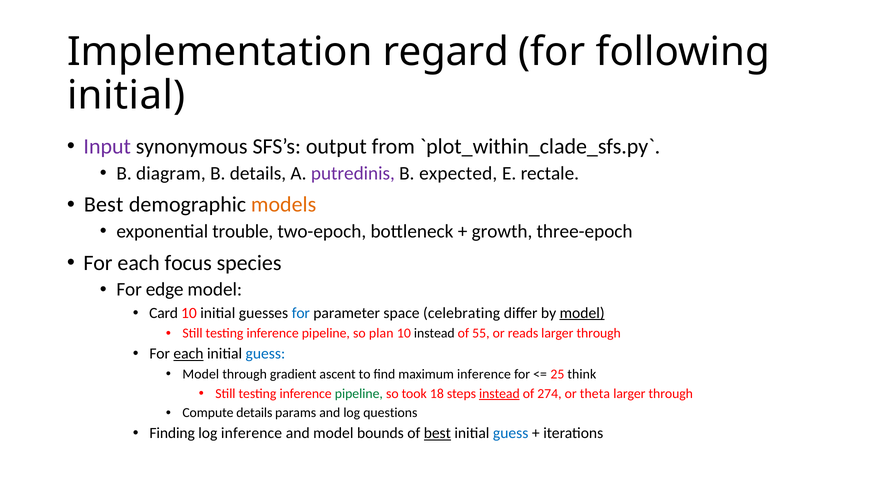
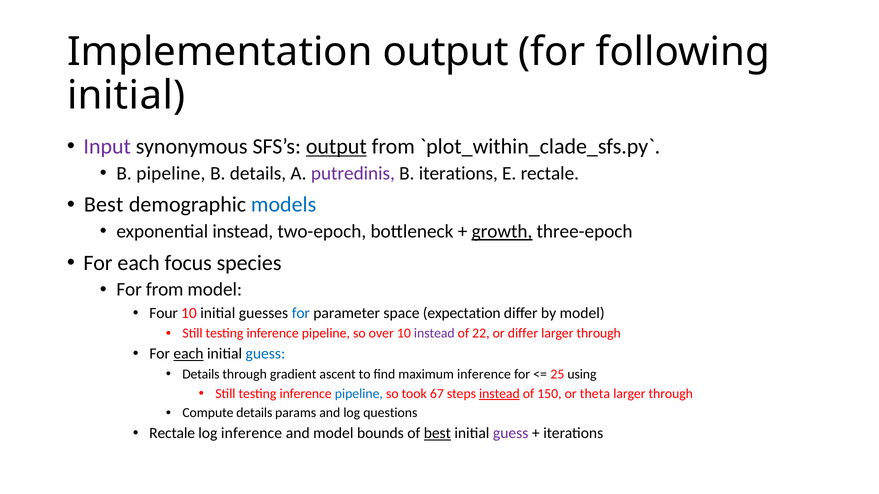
Implementation regard: regard -> output
output at (336, 147) underline: none -> present
B diagram: diagram -> pipeline
B expected: expected -> iterations
models colour: orange -> blue
exponential trouble: trouble -> instead
growth underline: none -> present
For edge: edge -> from
Card: Card -> Four
celebrating: celebrating -> expectation
model at (582, 313) underline: present -> none
plan: plan -> over
instead at (434, 334) colour: black -> purple
55: 55 -> 22
or reads: reads -> differ
Model at (201, 374): Model -> Details
think: think -> using
pipeline at (359, 394) colour: green -> blue
18: 18 -> 67
274: 274 -> 150
Finding at (172, 434): Finding -> Rectale
guess at (511, 434) colour: blue -> purple
